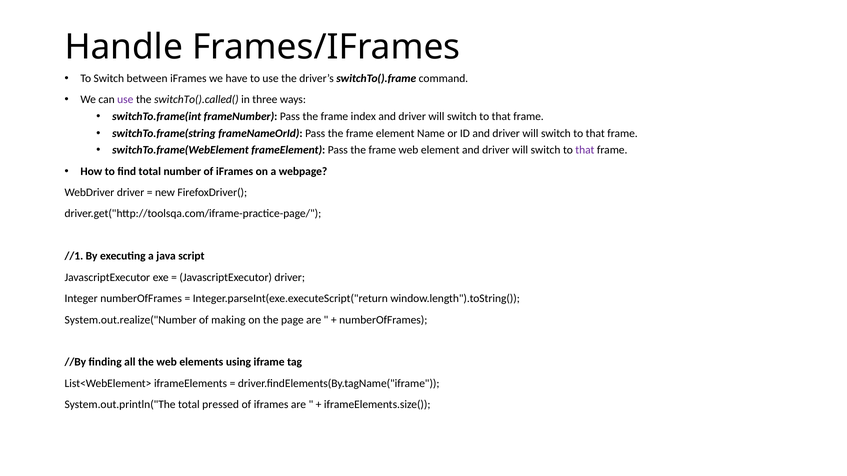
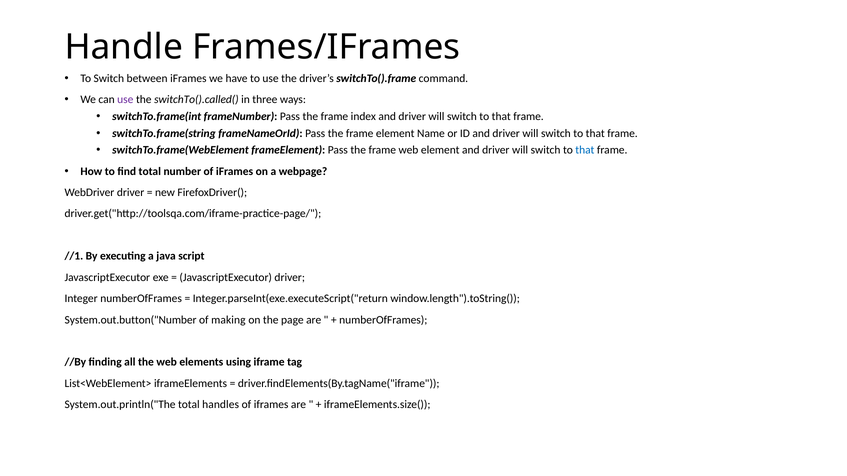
that at (585, 150) colour: purple -> blue
System.out.realize("Number: System.out.realize("Number -> System.out.button("Number
pressed: pressed -> handles
